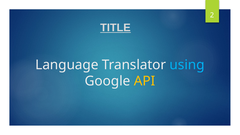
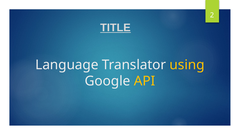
using colour: light blue -> yellow
